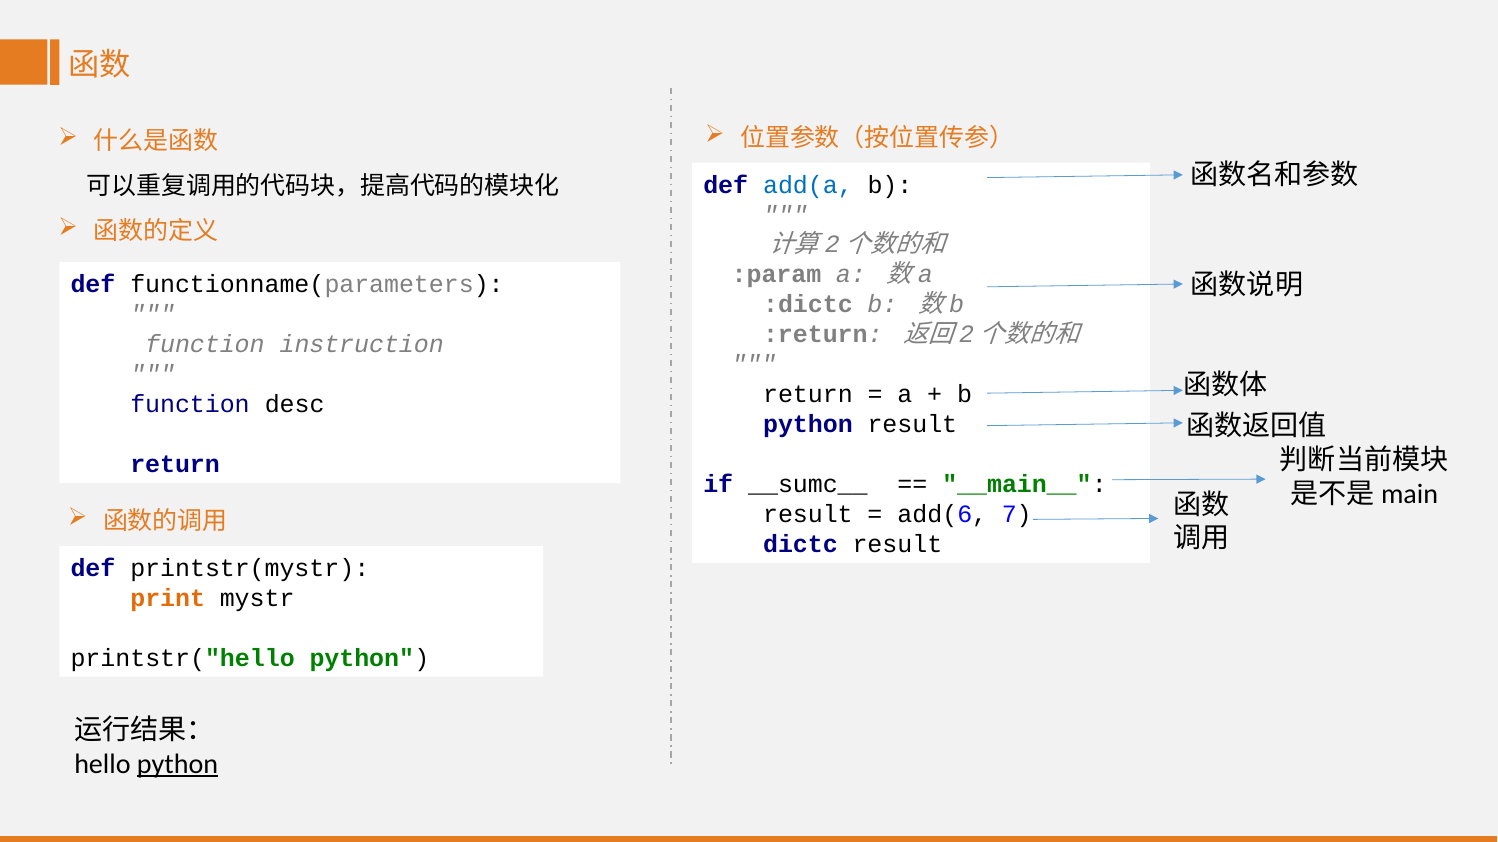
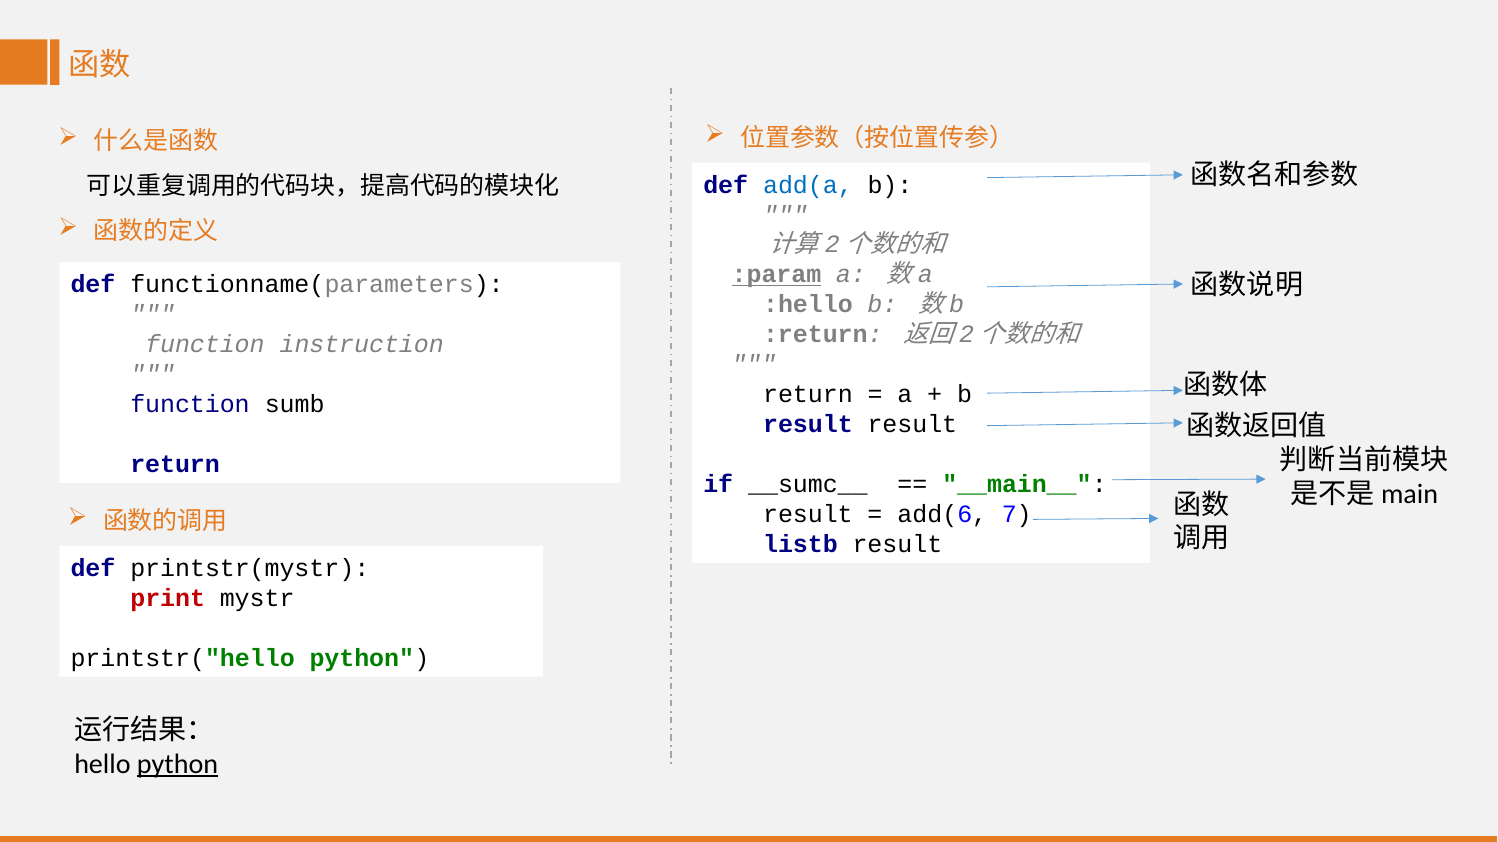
:param underline: none -> present
:dictc: :dictc -> :hello
desc: desc -> sumb
python at (808, 425): python -> result
dictc: dictc -> listb
print colour: orange -> red
